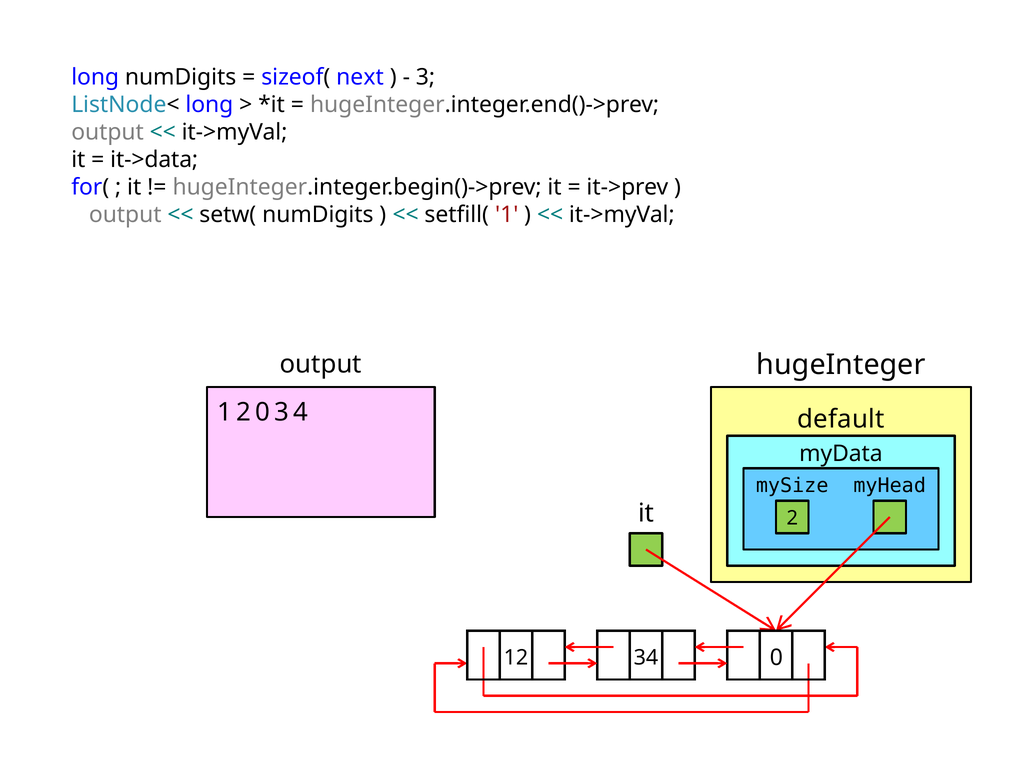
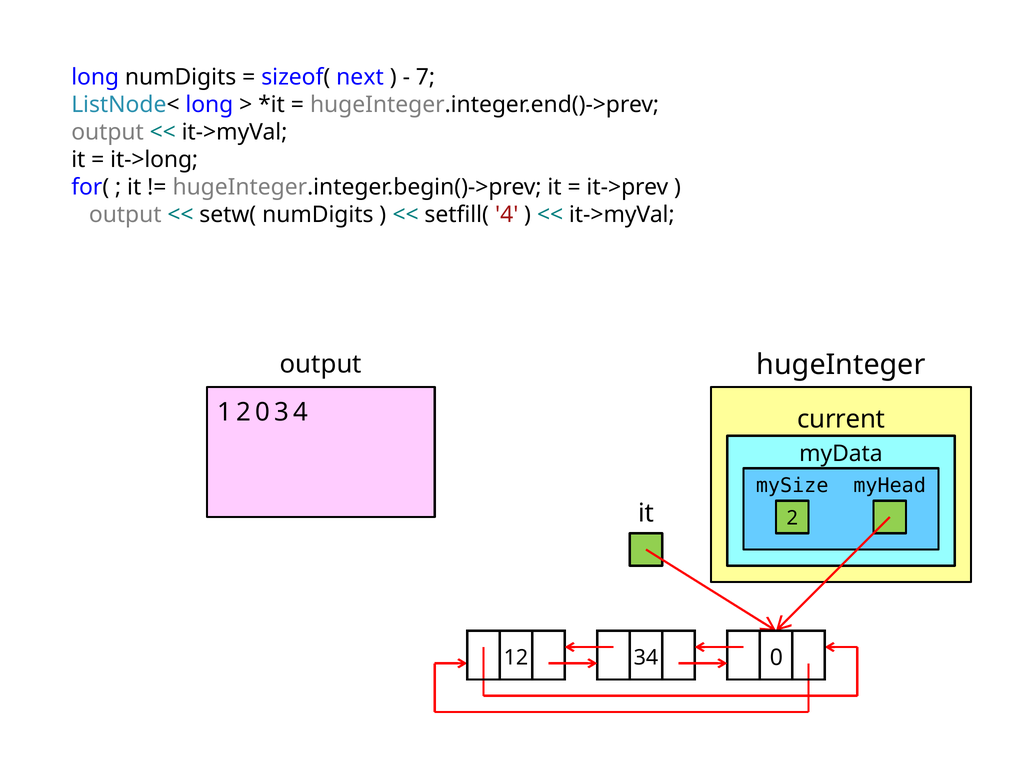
3: 3 -> 7
it->data: it->data -> it->long
1: 1 -> 4
default: default -> current
